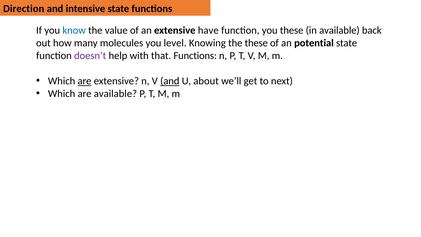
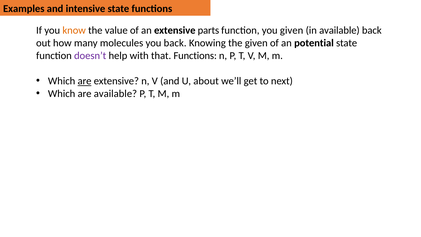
Direction: Direction -> Examples
know colour: blue -> orange
have: have -> parts
you these: these -> given
you level: level -> back
the these: these -> given
and at (170, 81) underline: present -> none
